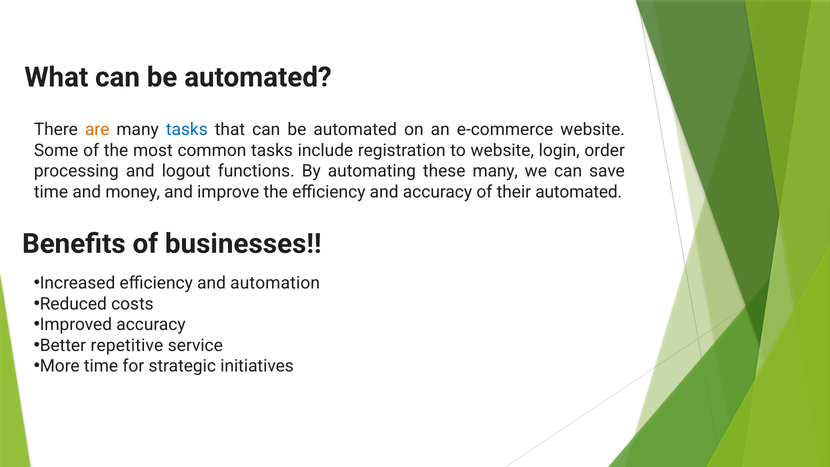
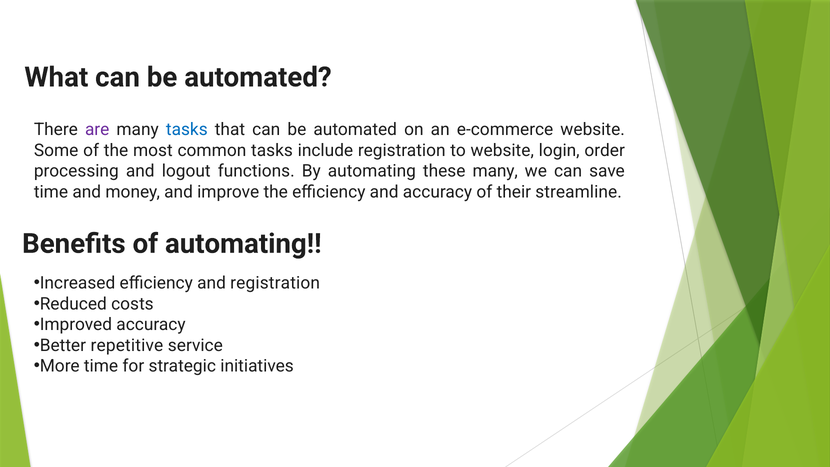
are colour: orange -> purple
their automated: automated -> streamline
of businesses: businesses -> automating
and automation: automation -> registration
